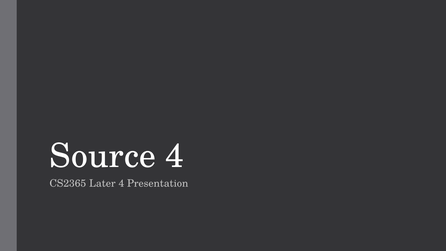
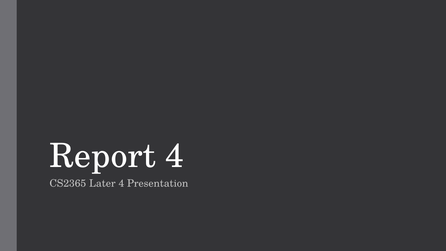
Source: Source -> Report
